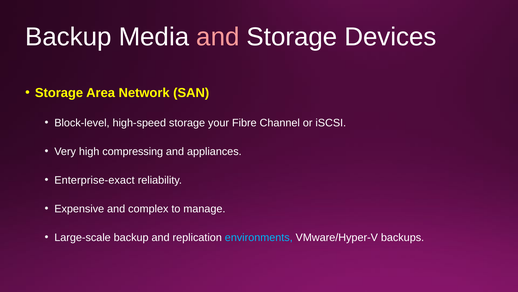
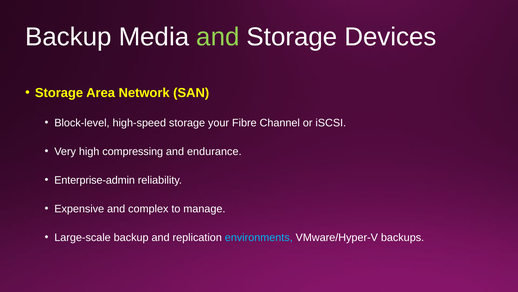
and at (218, 37) colour: pink -> light green
appliances: appliances -> endurance
Enterprise-exact: Enterprise-exact -> Enterprise-admin
